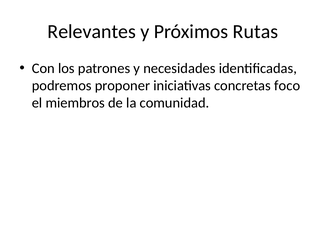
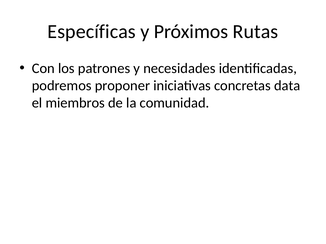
Relevantes: Relevantes -> Específicas
foco: foco -> data
